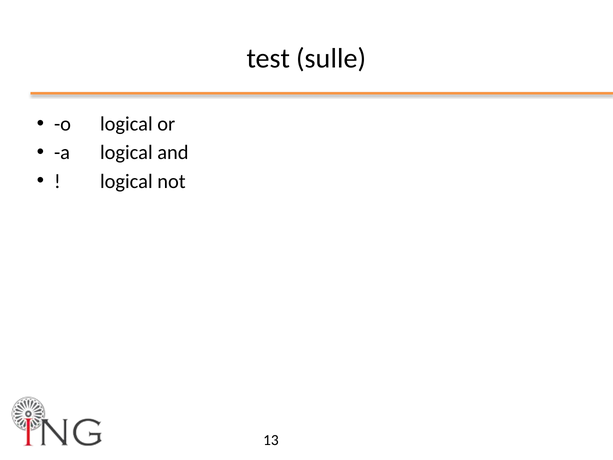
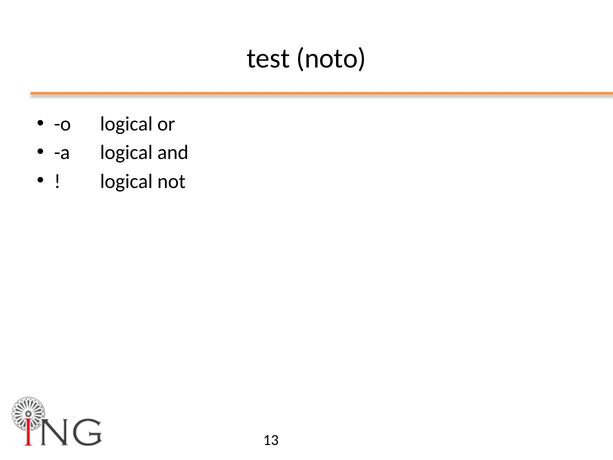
sulle: sulle -> noto
